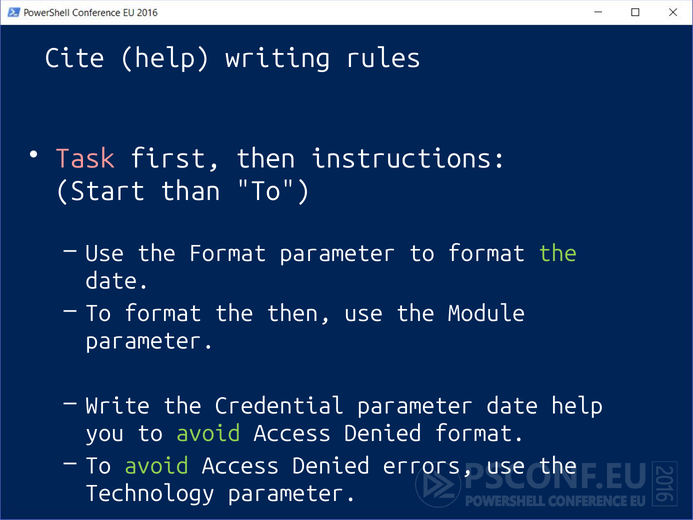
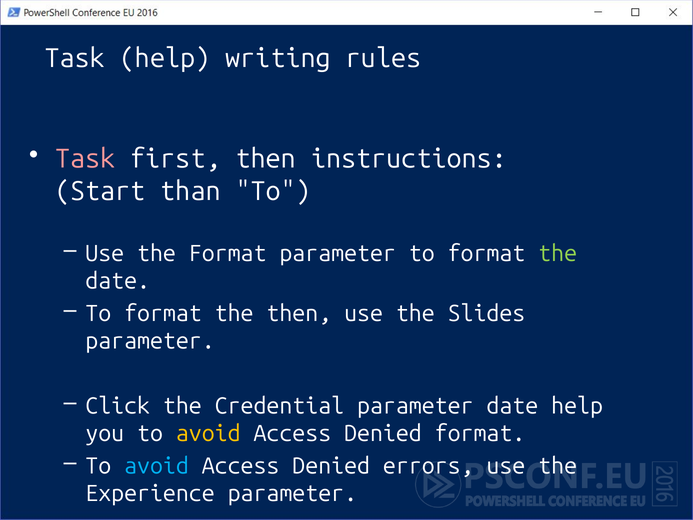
Cite at (75, 58): Cite -> Task
Module: Module -> Slides
Write: Write -> Click
avoid at (208, 434) colour: light green -> yellow
avoid at (156, 466) colour: light green -> light blue
Technology: Technology -> Experience
